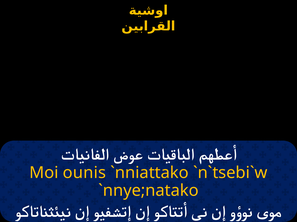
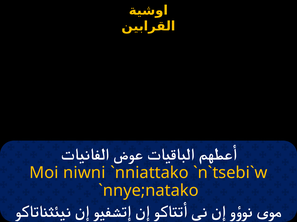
ounis: ounis -> niwni
